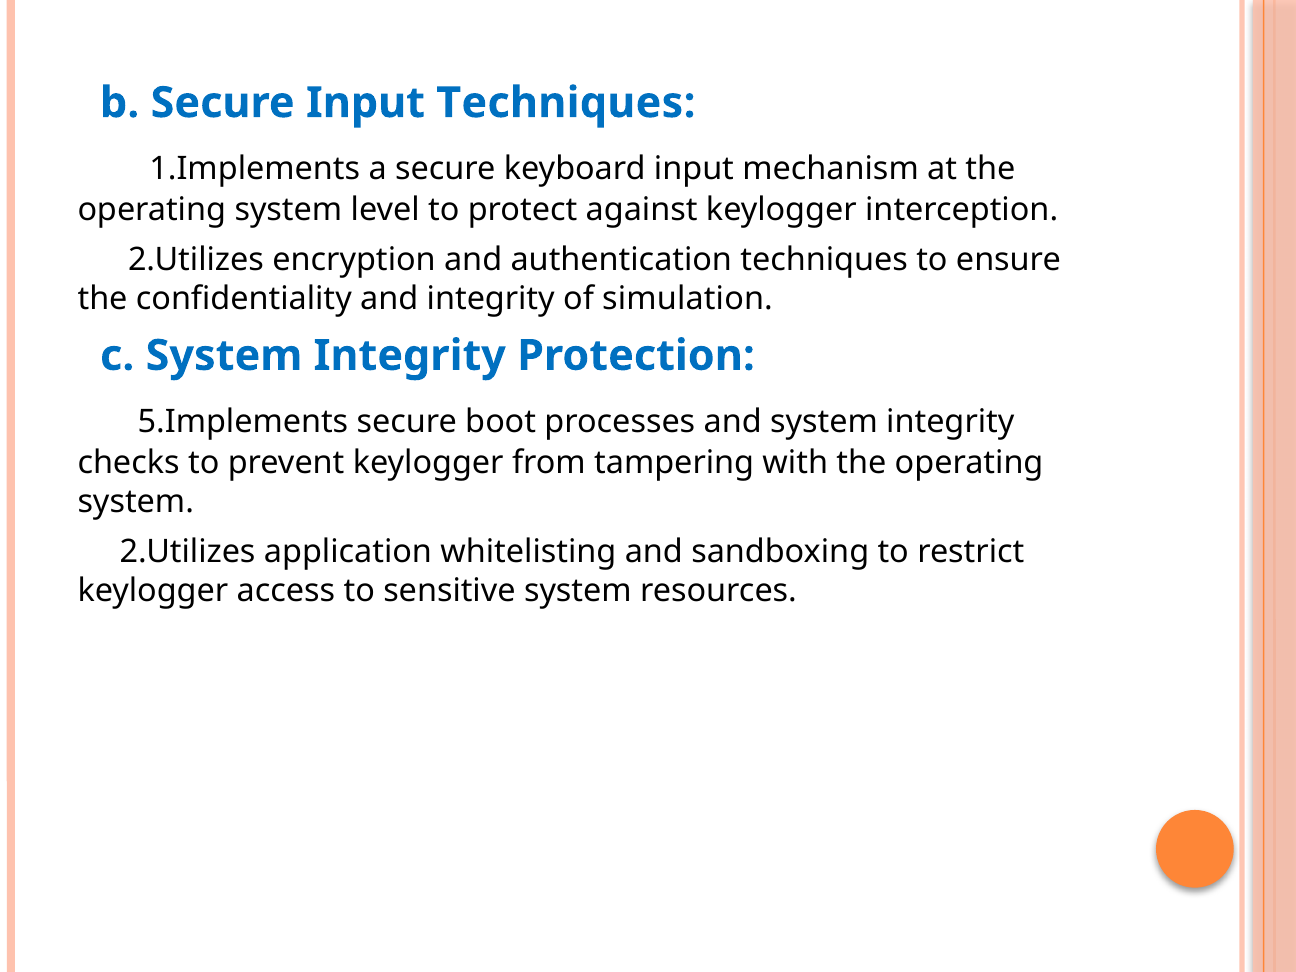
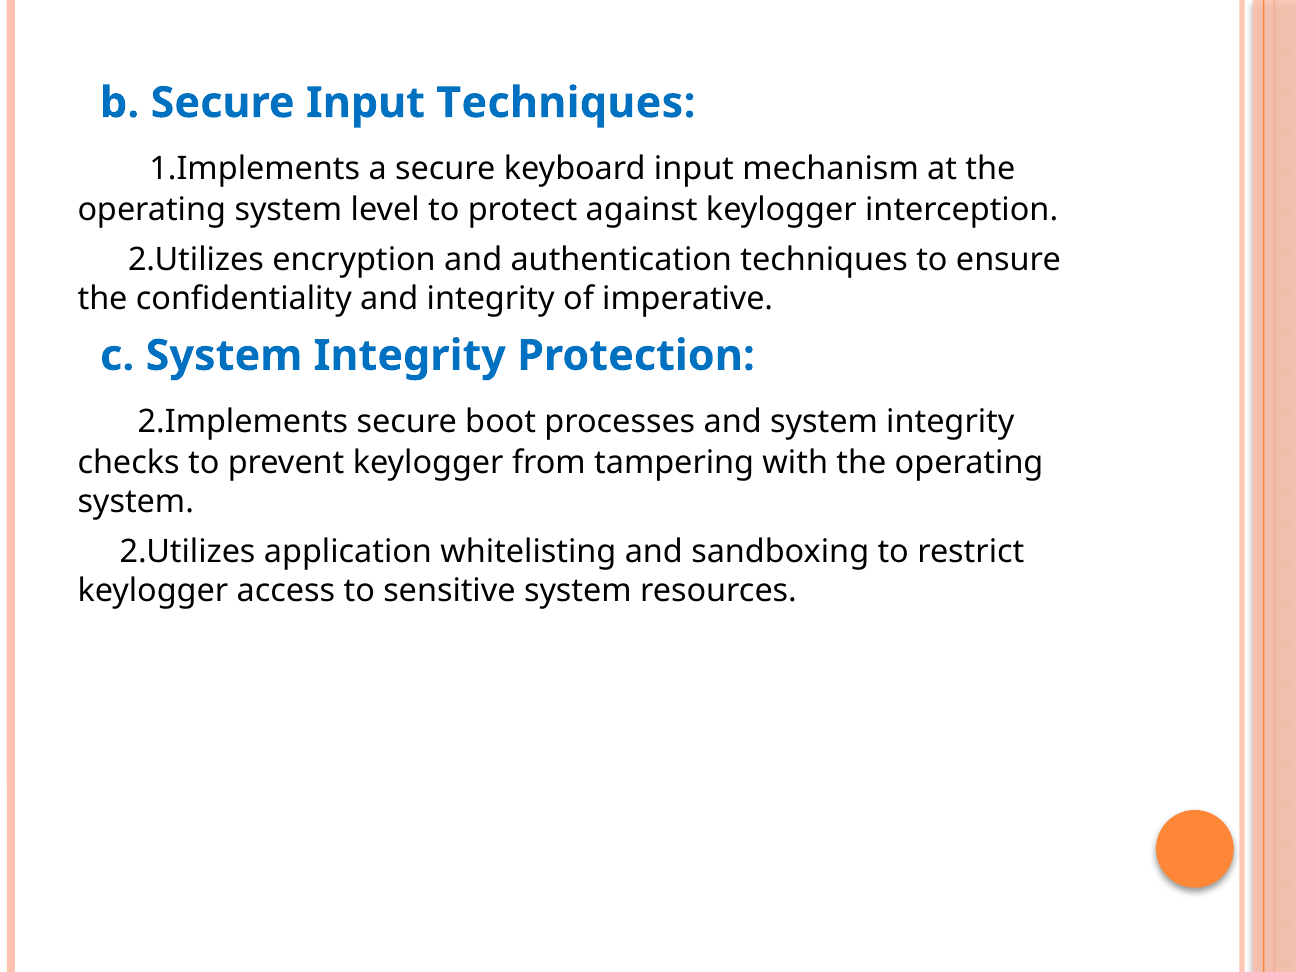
simulation: simulation -> imperative
5.Implements: 5.Implements -> 2.Implements
